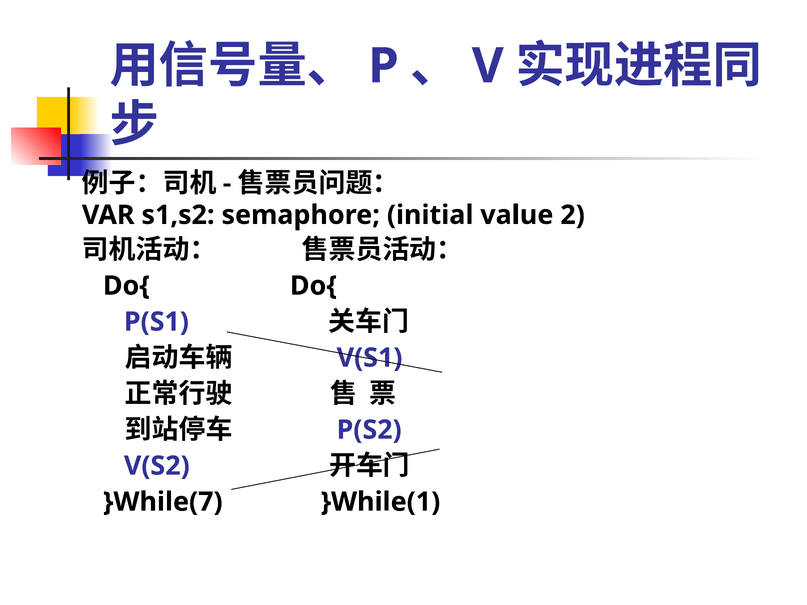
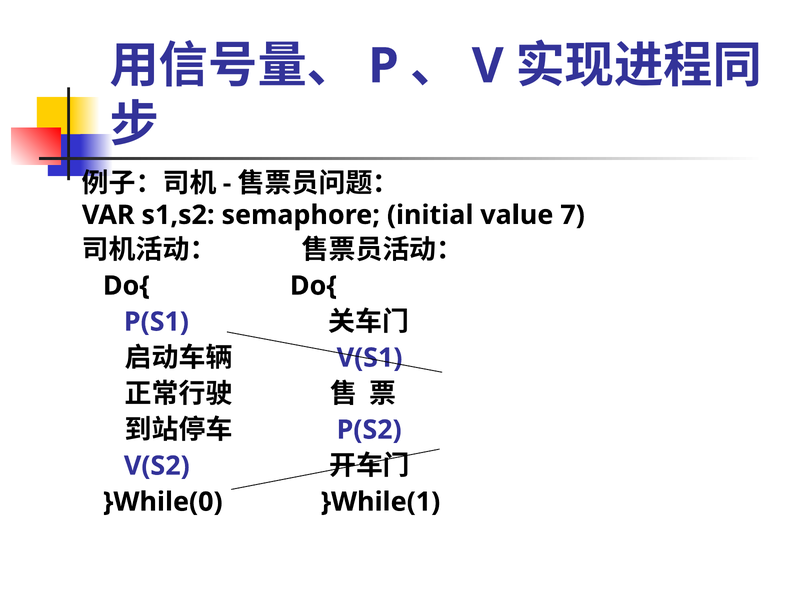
2: 2 -> 7
}While(7: }While(7 -> }While(0
